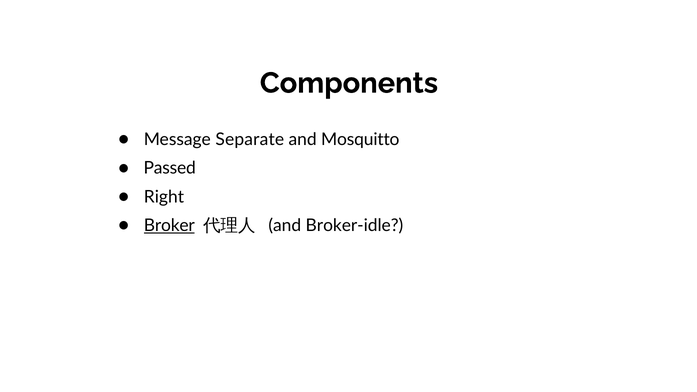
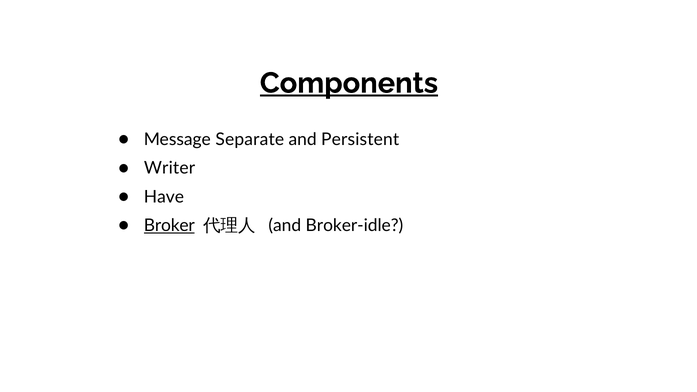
Components underline: none -> present
Mosquitto: Mosquitto -> Persistent
Passed: Passed -> Writer
Right: Right -> Have
